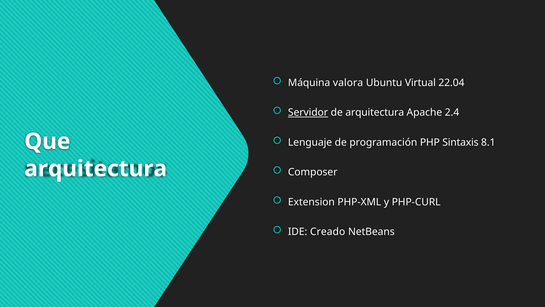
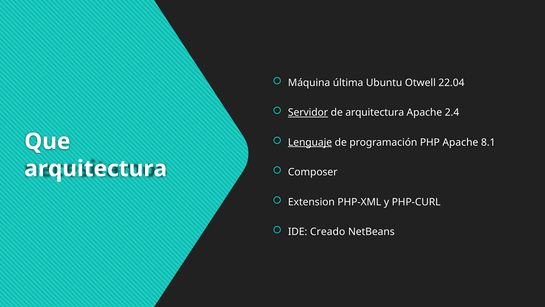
valora: valora -> última
Virtual: Virtual -> Otwell
Lenguaje underline: none -> present
PHP Sintaxis: Sintaxis -> Apache
